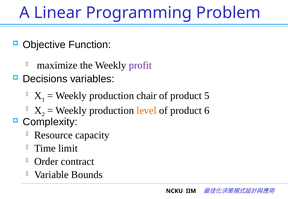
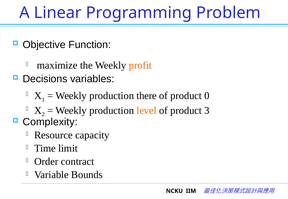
profit colour: purple -> orange
chair: chair -> there
product 5: 5 -> 0
6: 6 -> 3
